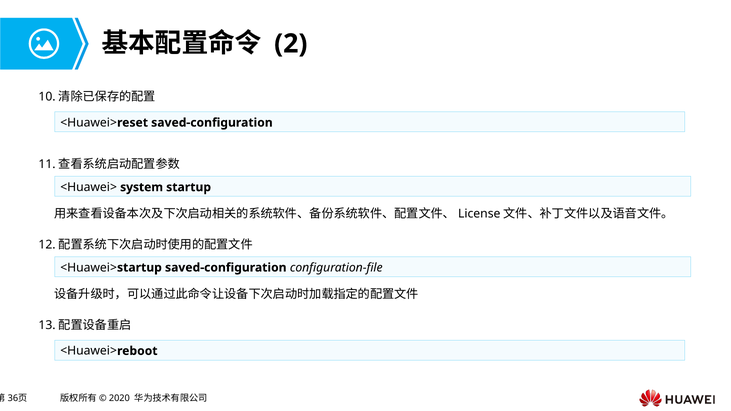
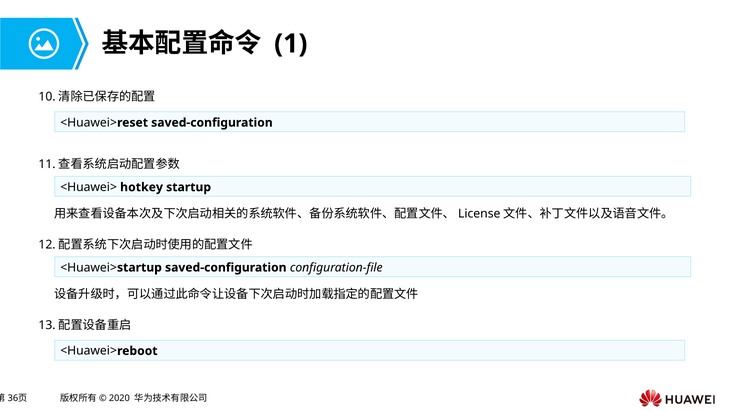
2: 2 -> 1
system: system -> hotkey
